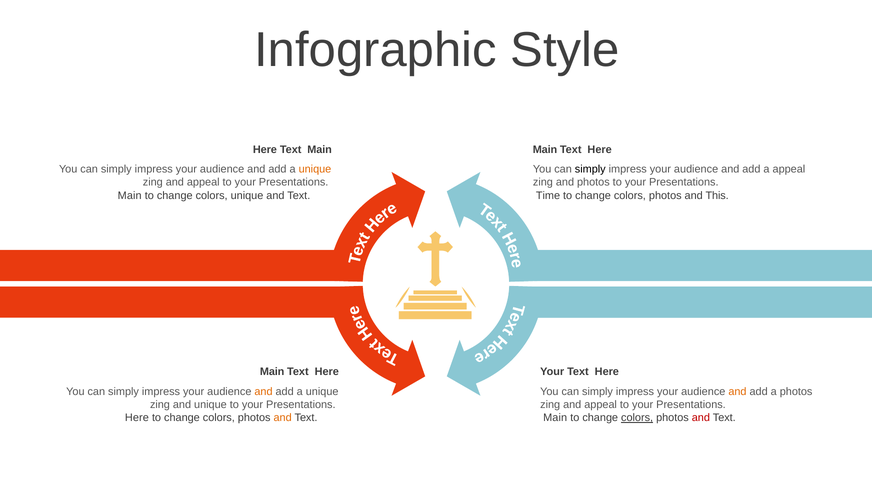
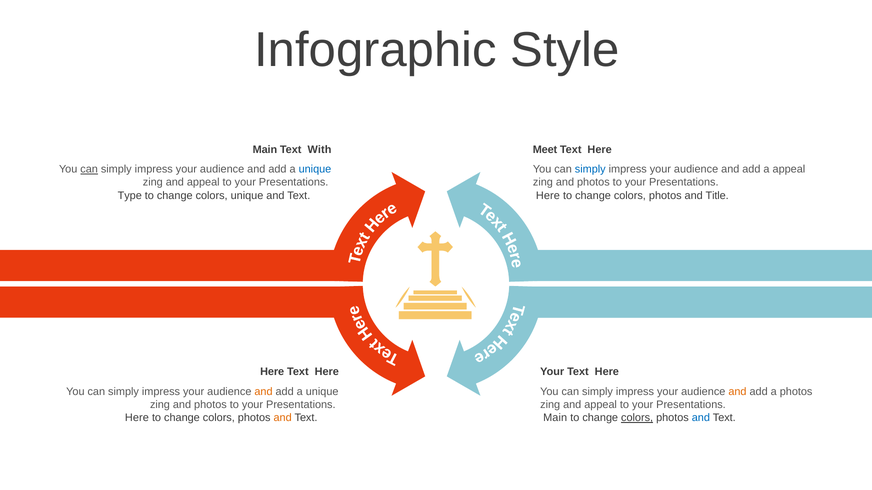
Here at (265, 150): Here -> Main
Main at (320, 150): Main -> With
Main at (545, 150): Main -> Meet
can at (89, 169) underline: none -> present
unique at (315, 169) colour: orange -> blue
simply at (590, 169) colour: black -> blue
Main at (130, 196): Main -> Type
Time at (548, 196): Time -> Here
This: This -> Title
Main at (272, 372): Main -> Here
unique at (210, 405): unique -> photos
and at (701, 418) colour: red -> blue
